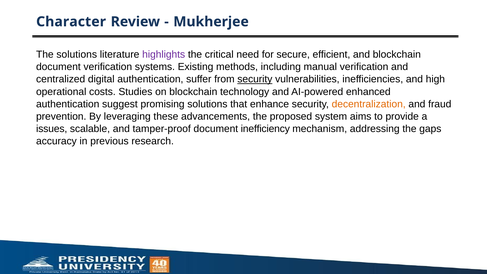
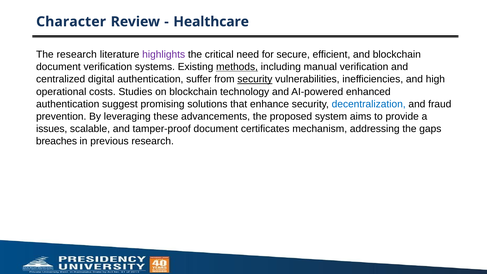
Mukherjee: Mukherjee -> Healthcare
The solutions: solutions -> research
methods underline: none -> present
decentralization colour: orange -> blue
inefficiency: inefficiency -> certificates
accuracy: accuracy -> breaches
